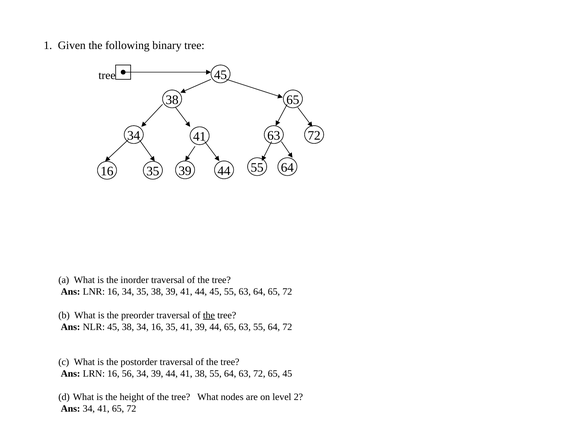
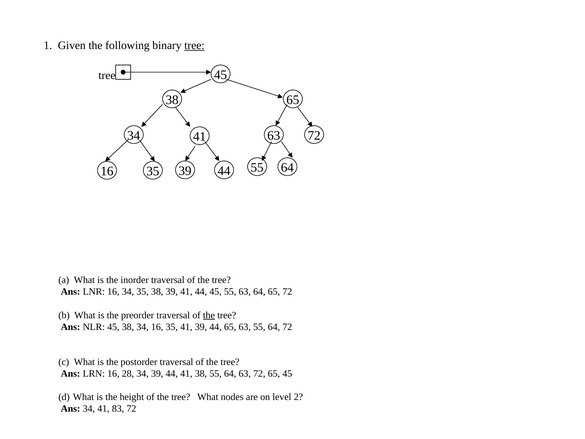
tree at (194, 45) underline: none -> present
56: 56 -> 28
41 65: 65 -> 83
